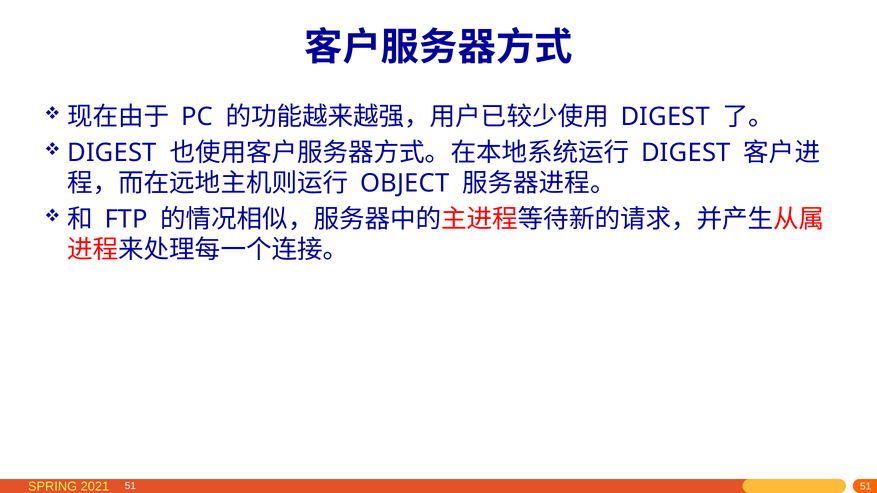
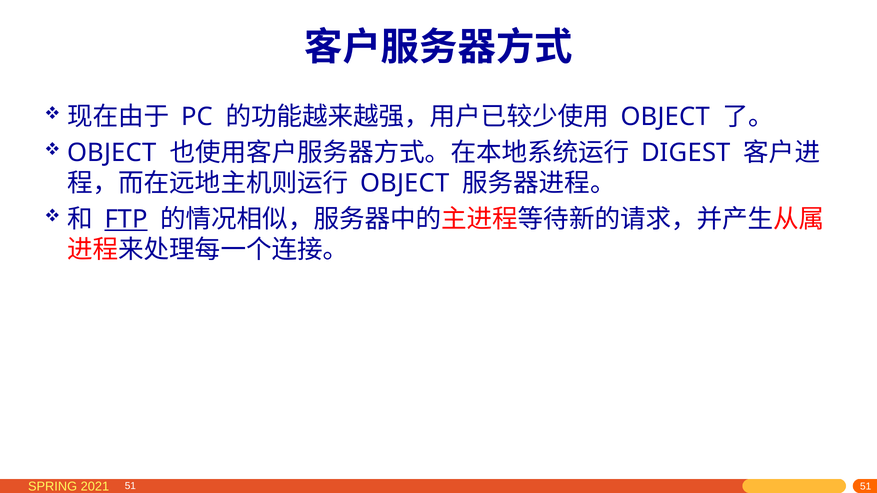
DIGEST at (665, 117): DIGEST -> OBJECT
DIGEST at (112, 153): DIGEST -> OBJECT
FTP underline: none -> present
